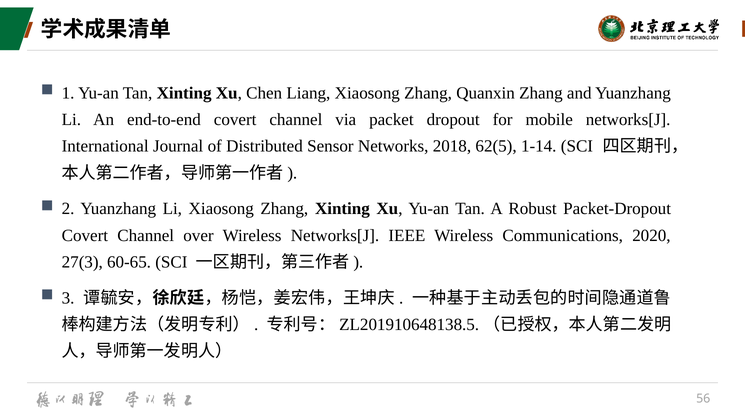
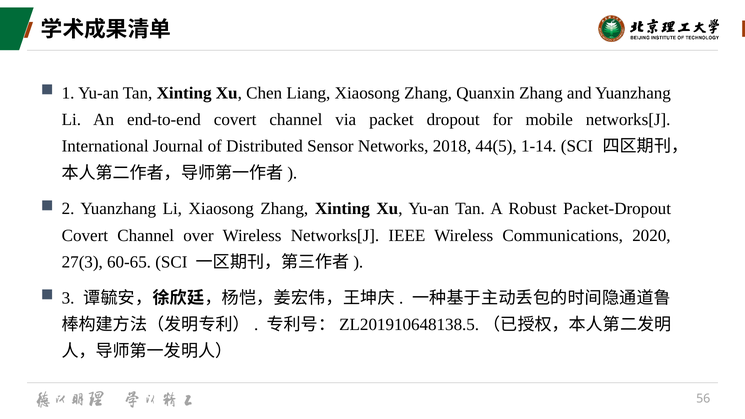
62(5: 62(5 -> 44(5
